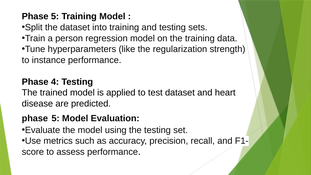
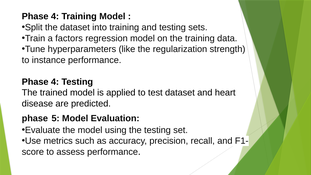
5 at (55, 16): 5 -> 4
person: person -> factors
